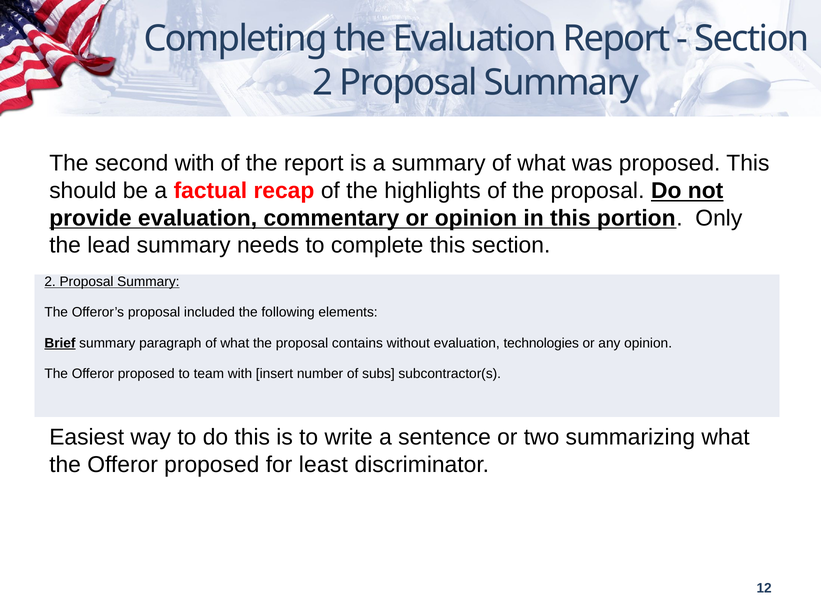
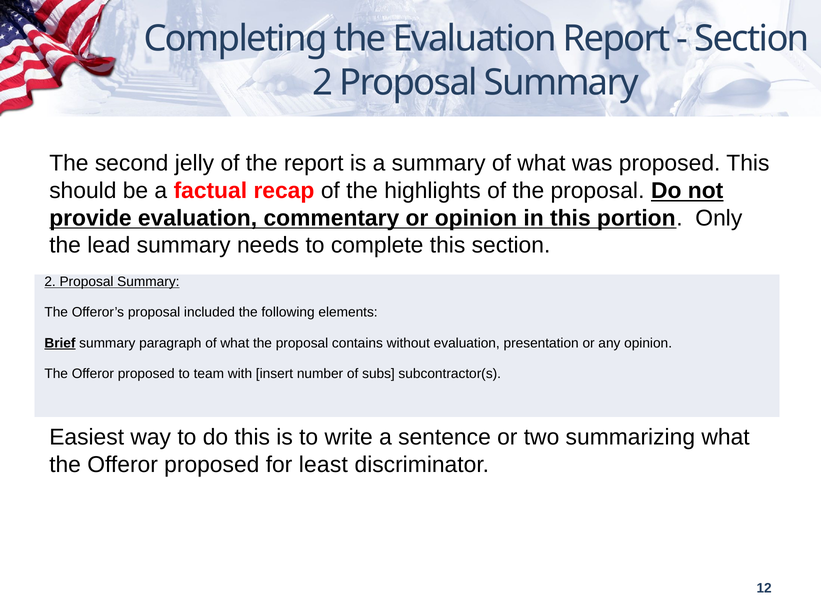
second with: with -> jelly
technologies: technologies -> presentation
